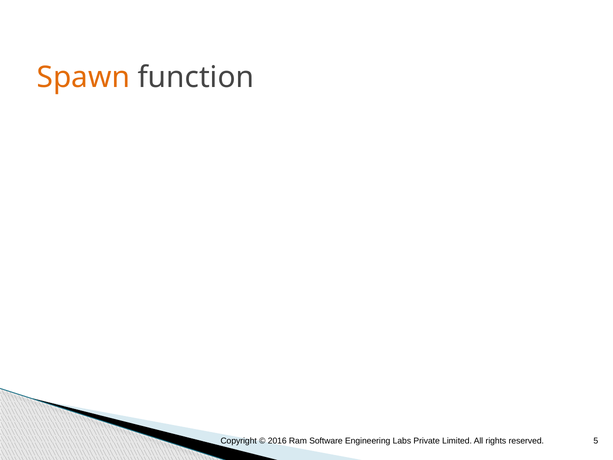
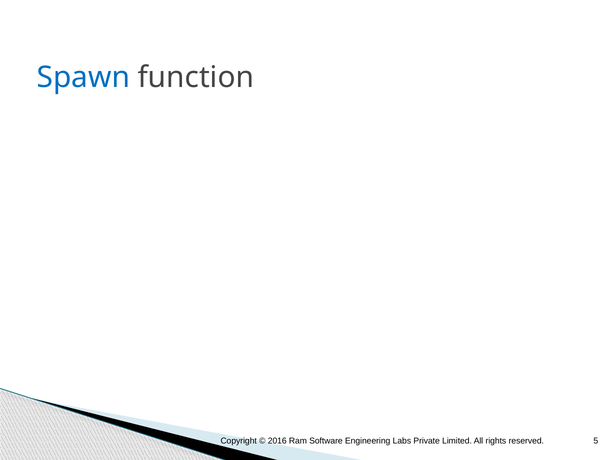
Spawn colour: orange -> blue
